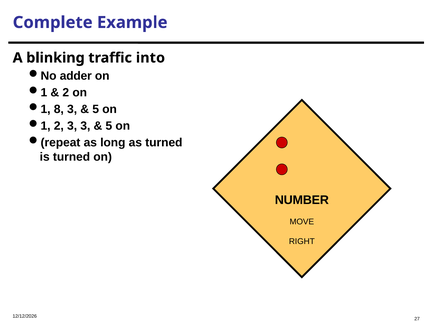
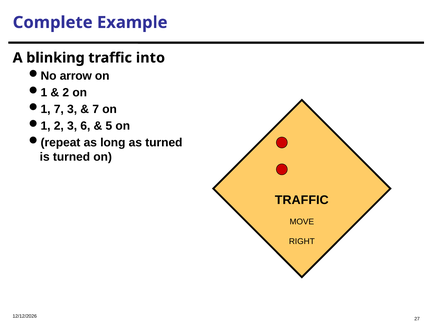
adder: adder -> arrow
8 at (59, 109): 8 -> 7
5 at (96, 109): 5 -> 7
3 3: 3 -> 6
NUMBER at (302, 200): NUMBER -> TRAFFIC
